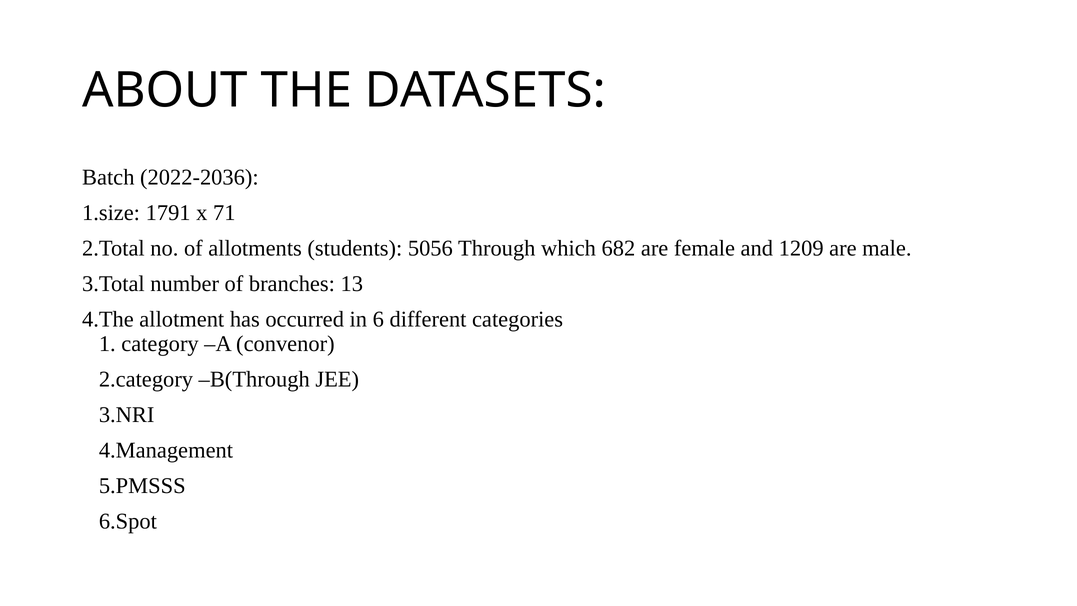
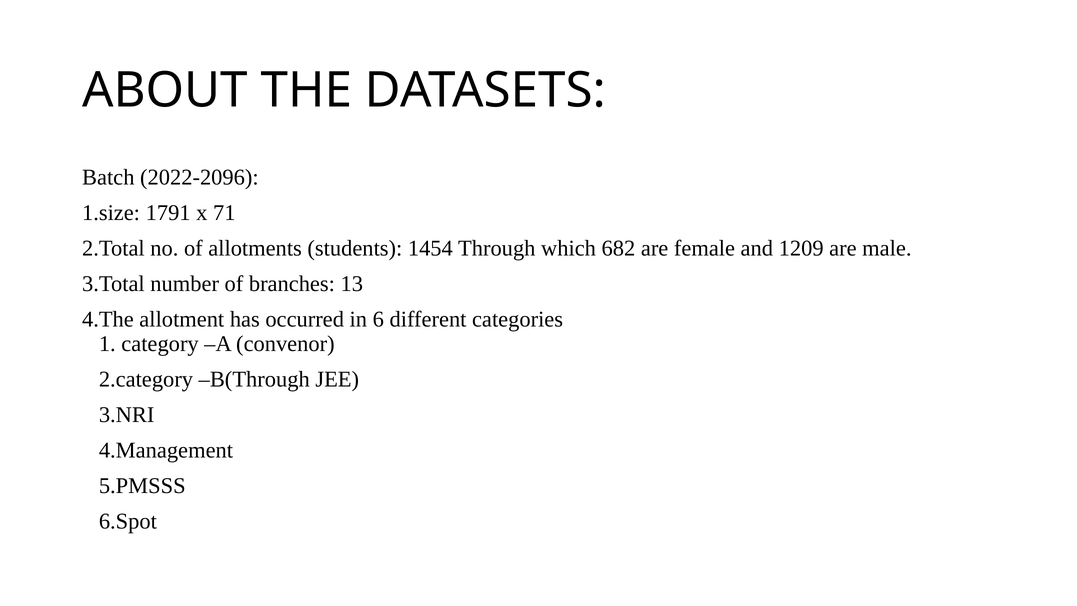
2022-2036: 2022-2036 -> 2022-2096
5056: 5056 -> 1454
